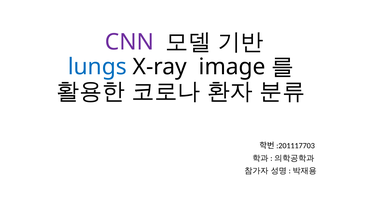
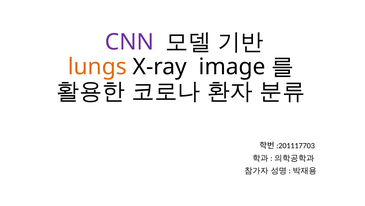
lungs colour: blue -> orange
